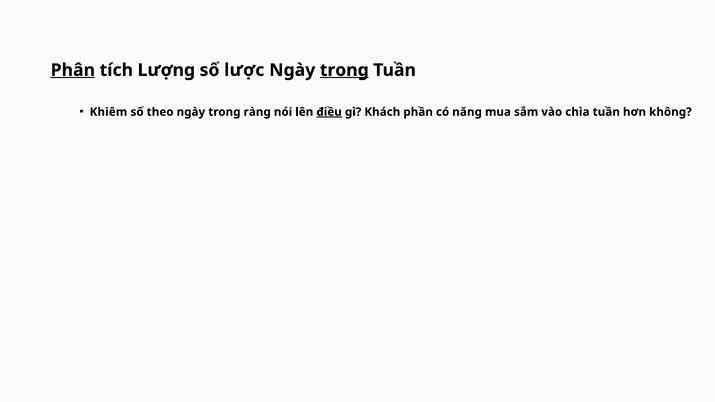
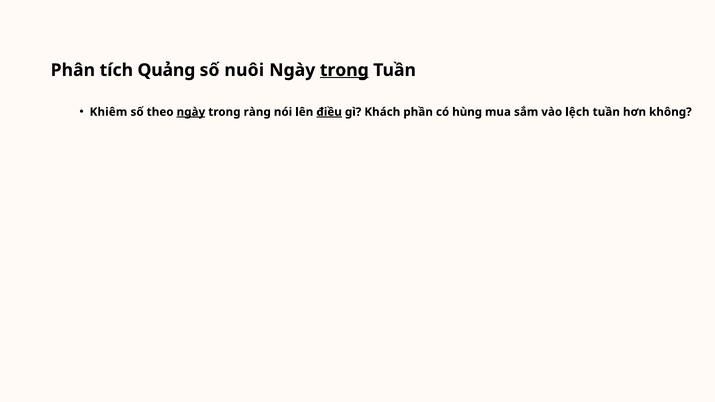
Phân underline: present -> none
Lượng: Lượng -> Quảng
lược: lược -> nuôi
ngày at (191, 112) underline: none -> present
năng: năng -> hùng
chìa: chìa -> lệch
